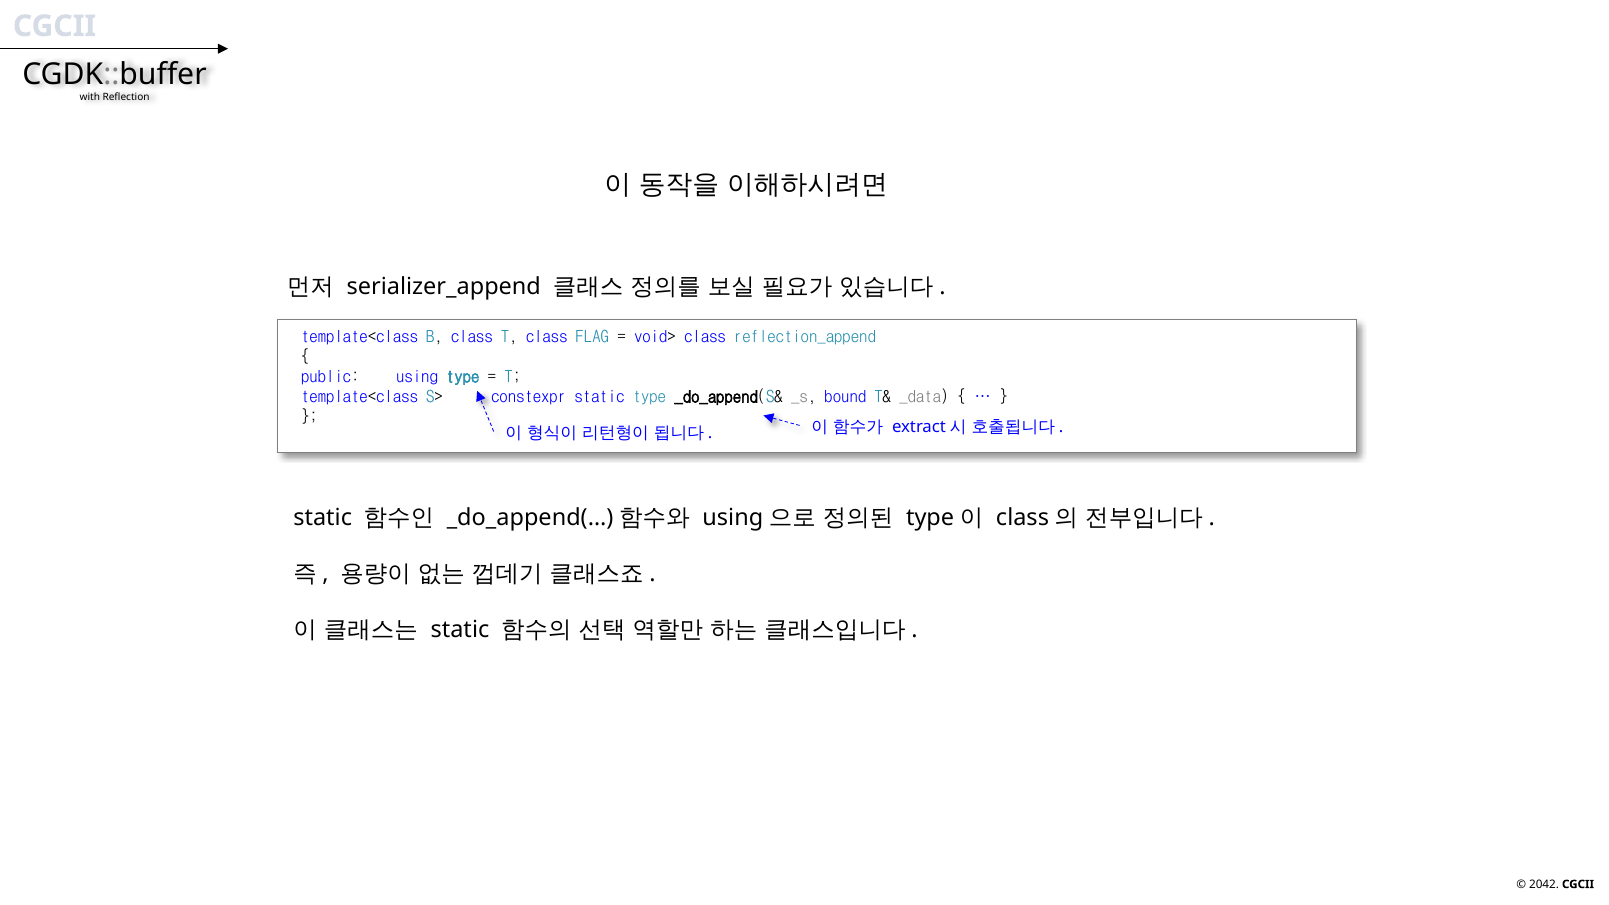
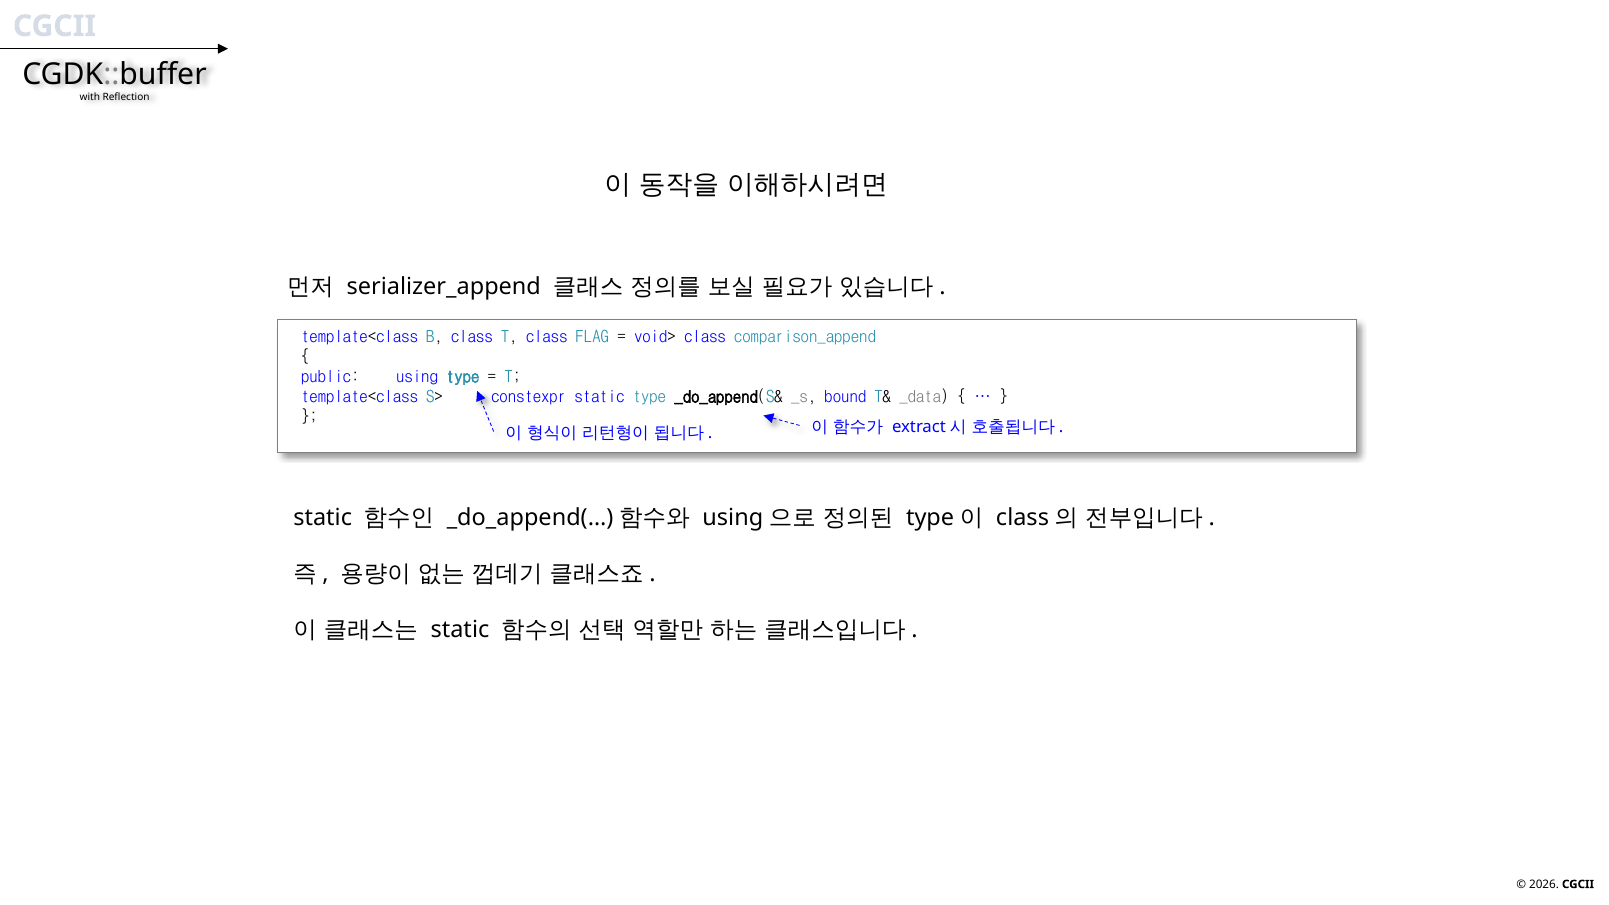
reflection_append: reflection_append -> comparison_append
2042: 2042 -> 2026
